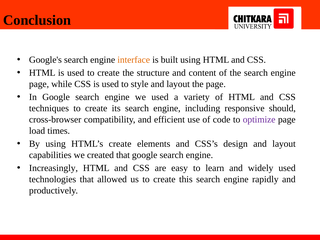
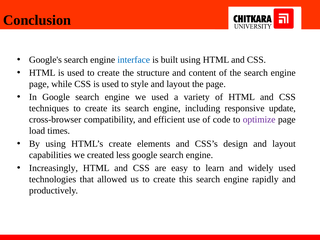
interface colour: orange -> blue
should: should -> update
created that: that -> less
